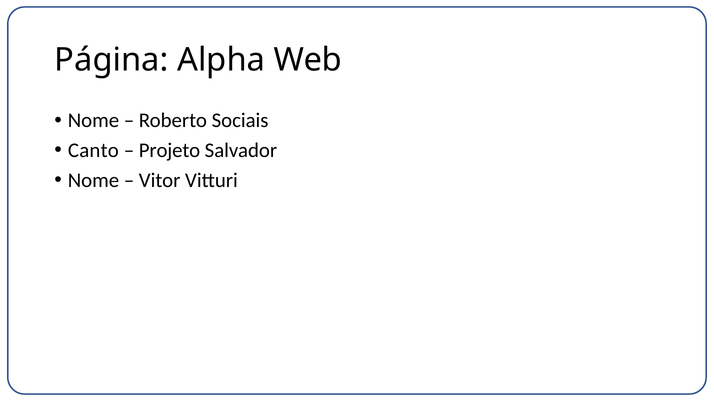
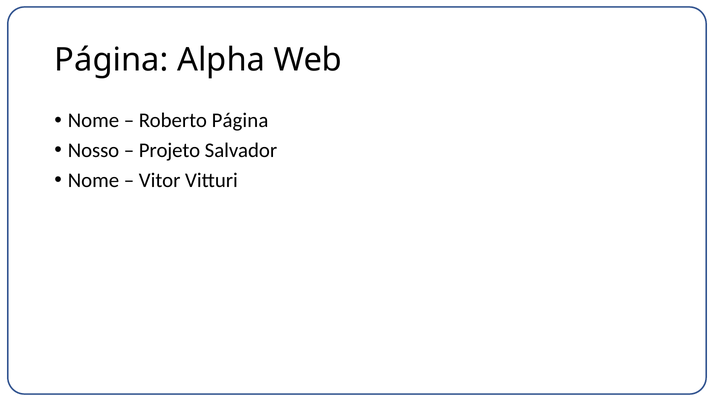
Roberto Sociais: Sociais -> Página
Canto: Canto -> Nosso
